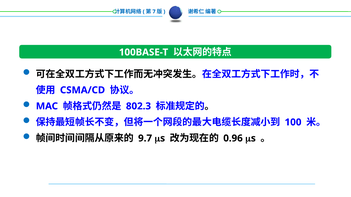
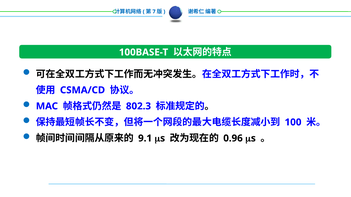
9.7: 9.7 -> 9.1
